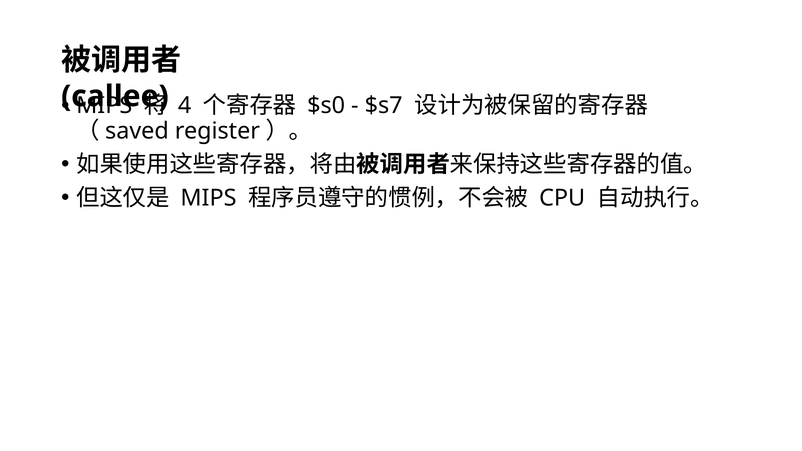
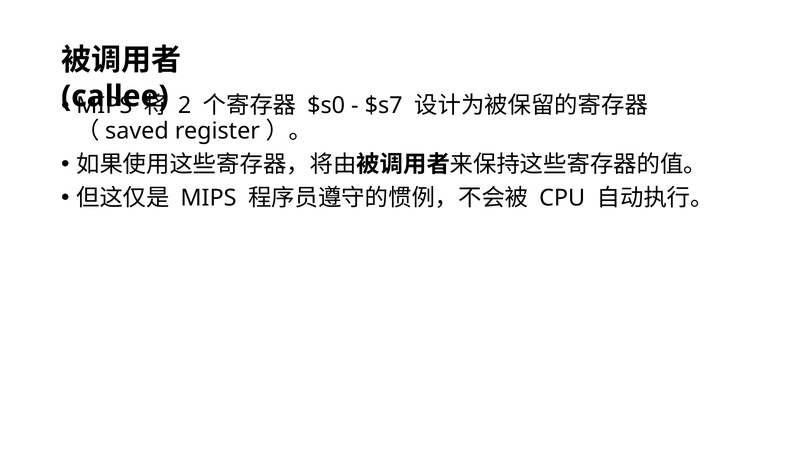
4: 4 -> 2
